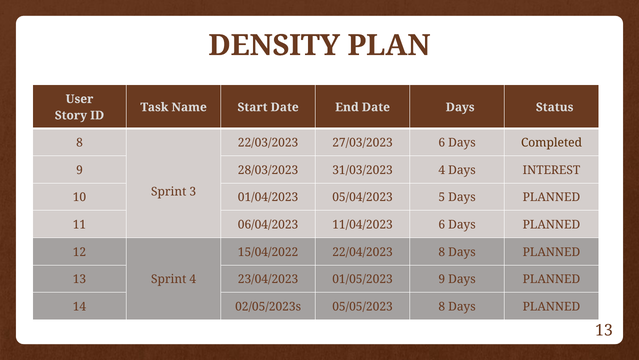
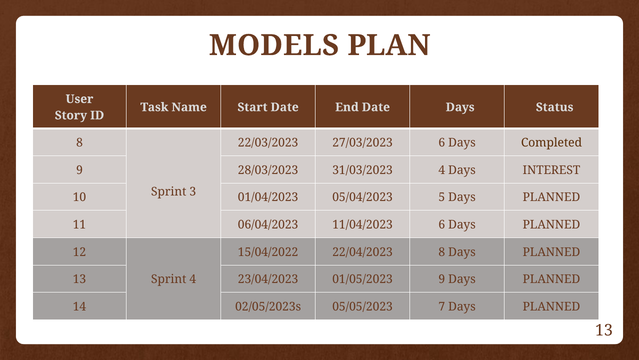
DENSITY: DENSITY -> MODELS
05/05/2023 8: 8 -> 7
